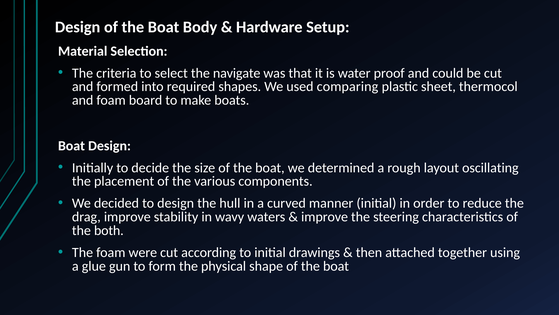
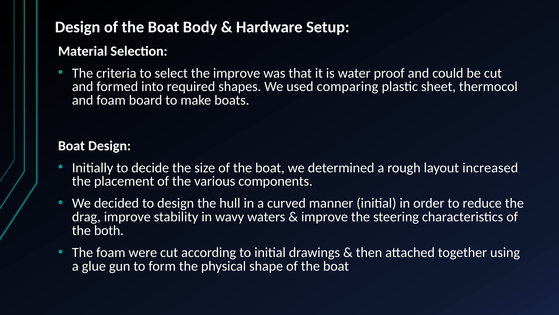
the navigate: navigate -> improve
oscillating: oscillating -> increased
